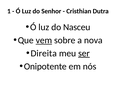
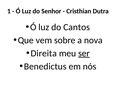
Nasceu: Nasceu -> Cantos
vem underline: present -> none
Onipotente: Onipotente -> Benedictus
